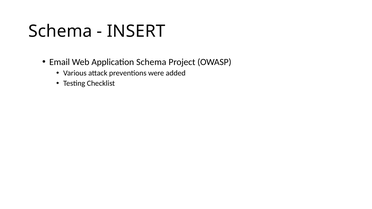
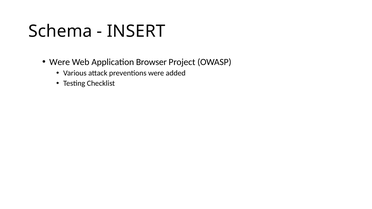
Email at (60, 62): Email -> Were
Application Schema: Schema -> Browser
